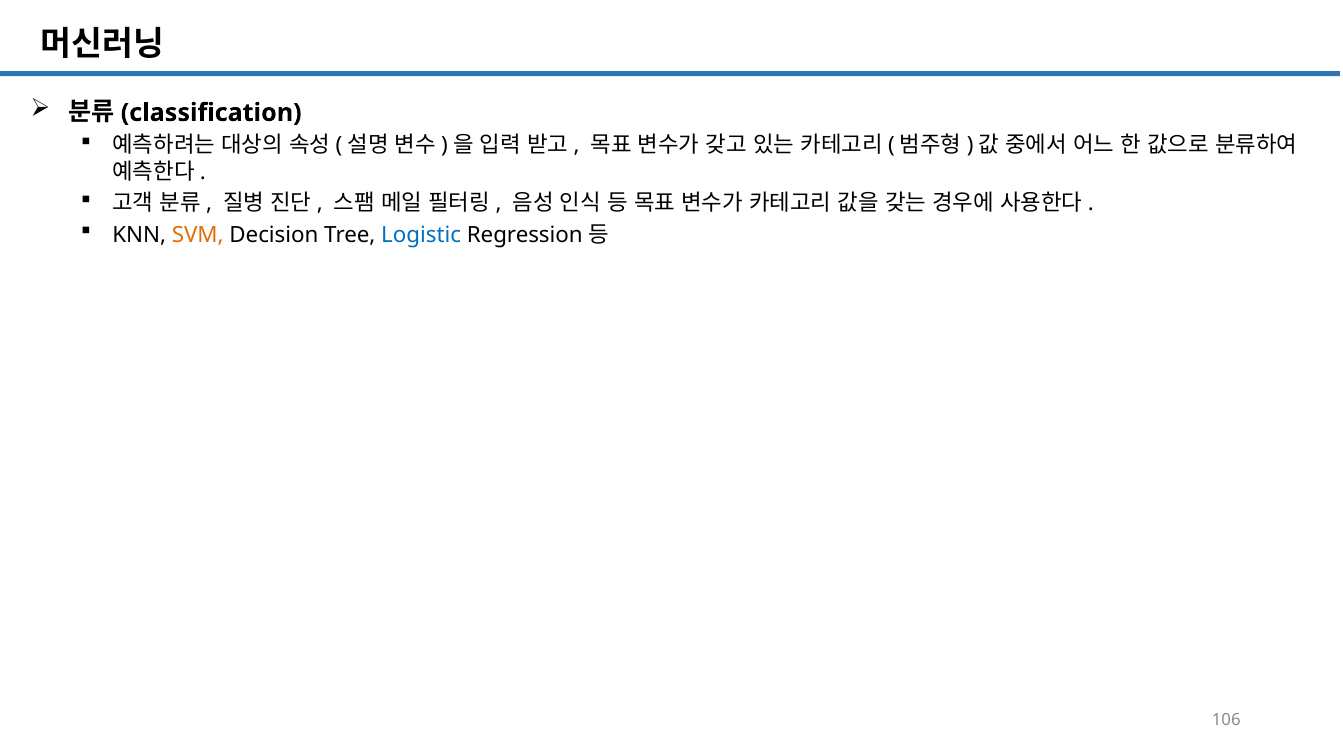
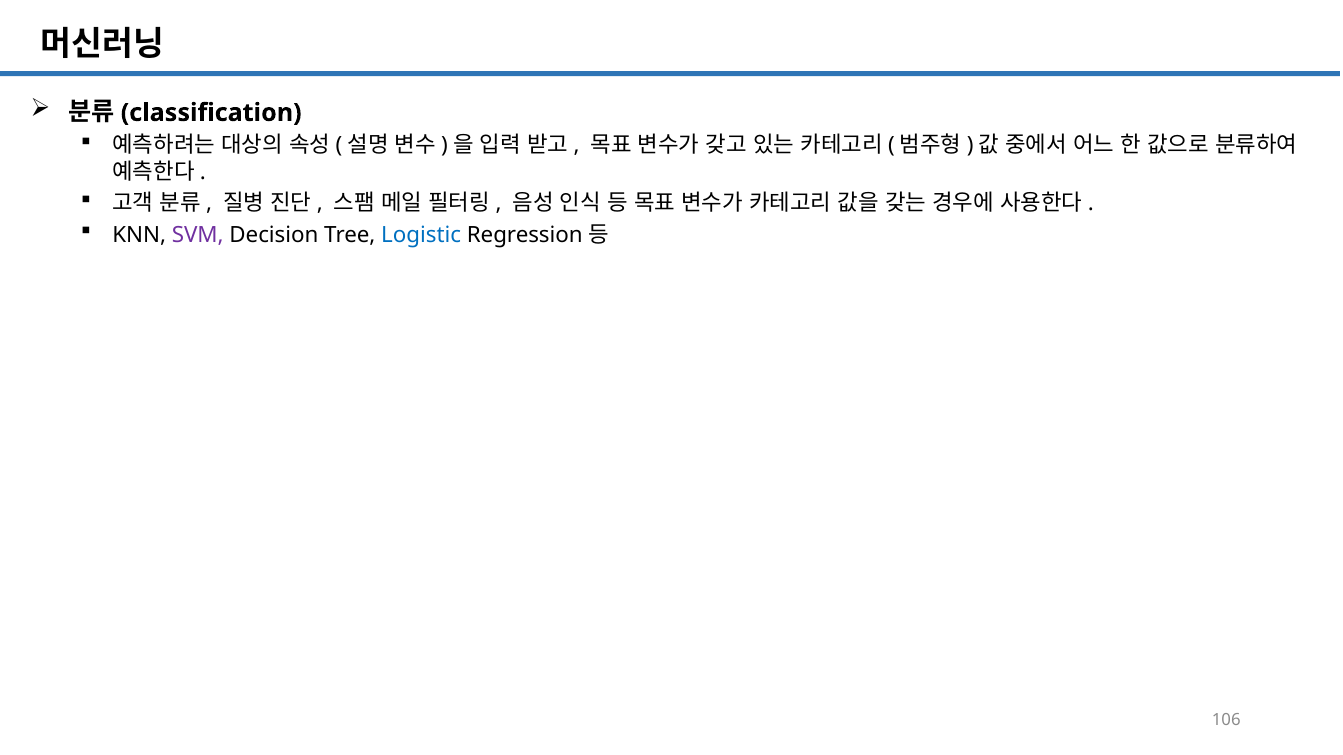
SVM colour: orange -> purple
